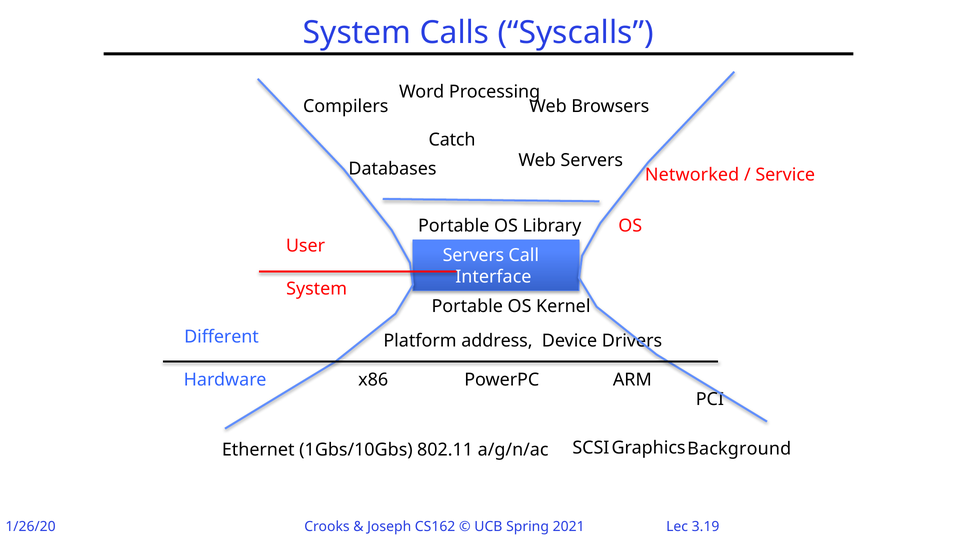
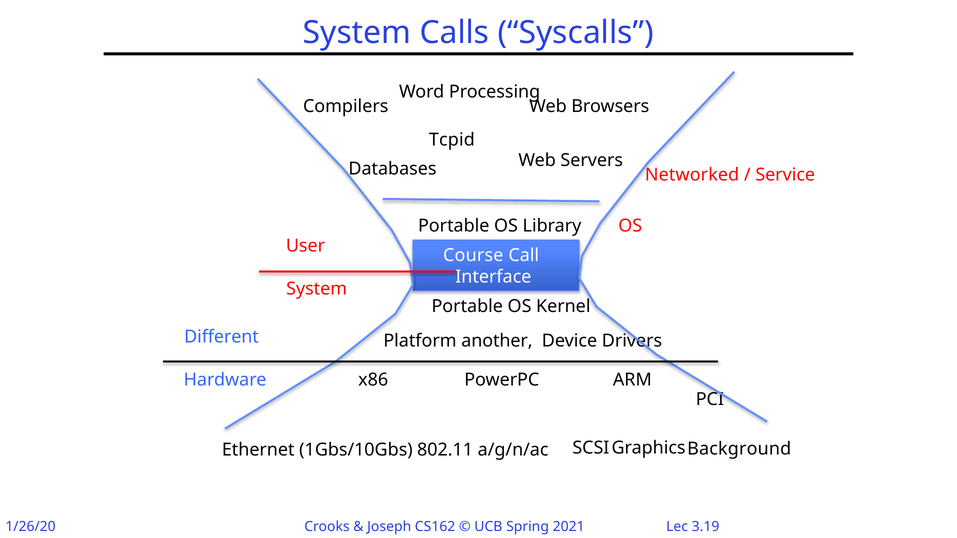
Catch: Catch -> Tcpid
Servers at (473, 256): Servers -> Course
address: address -> another
